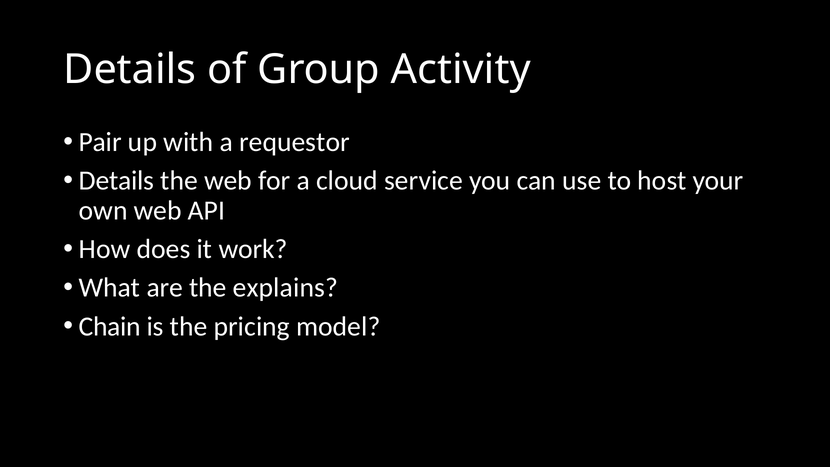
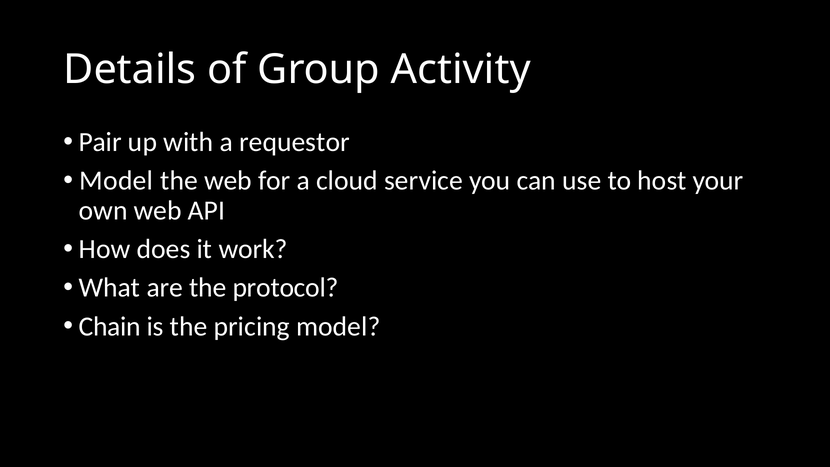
Details at (117, 181): Details -> Model
explains: explains -> protocol
